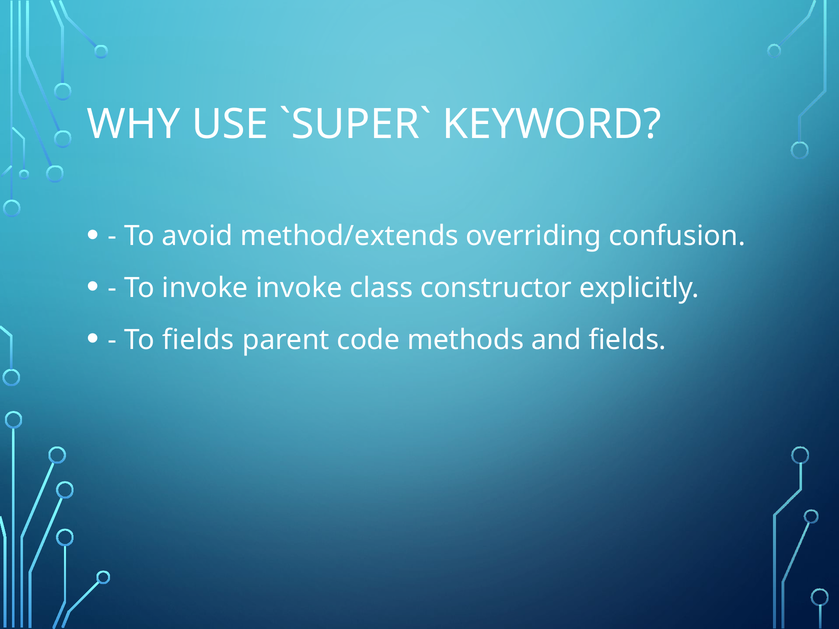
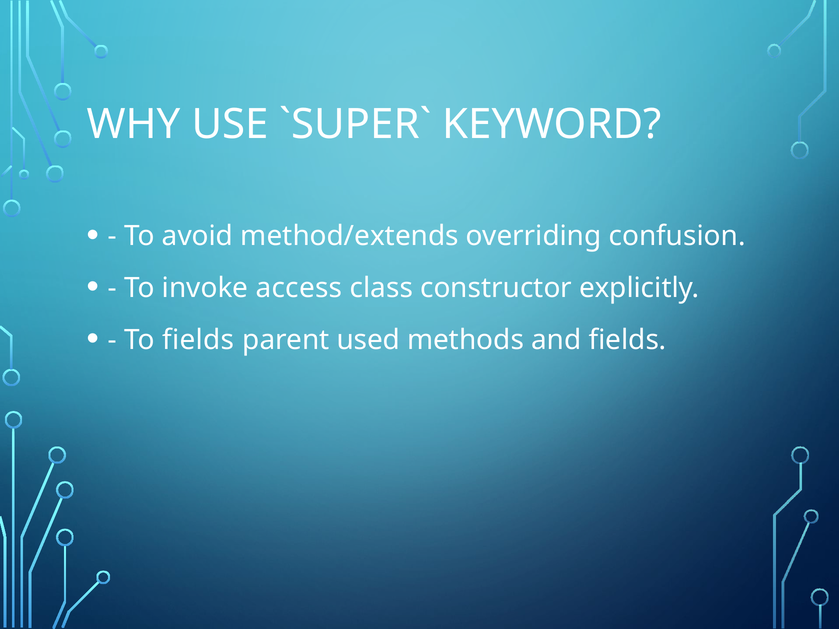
invoke invoke: invoke -> access
code: code -> used
